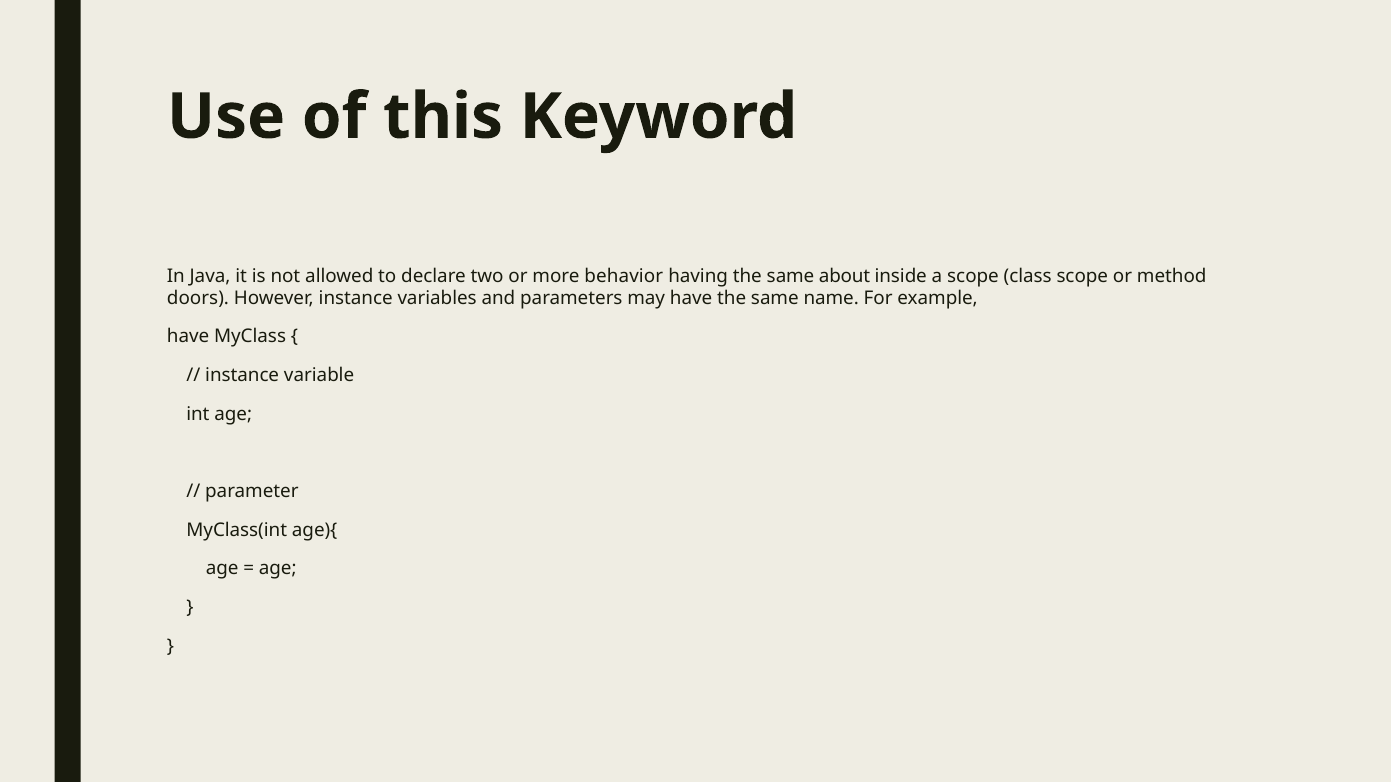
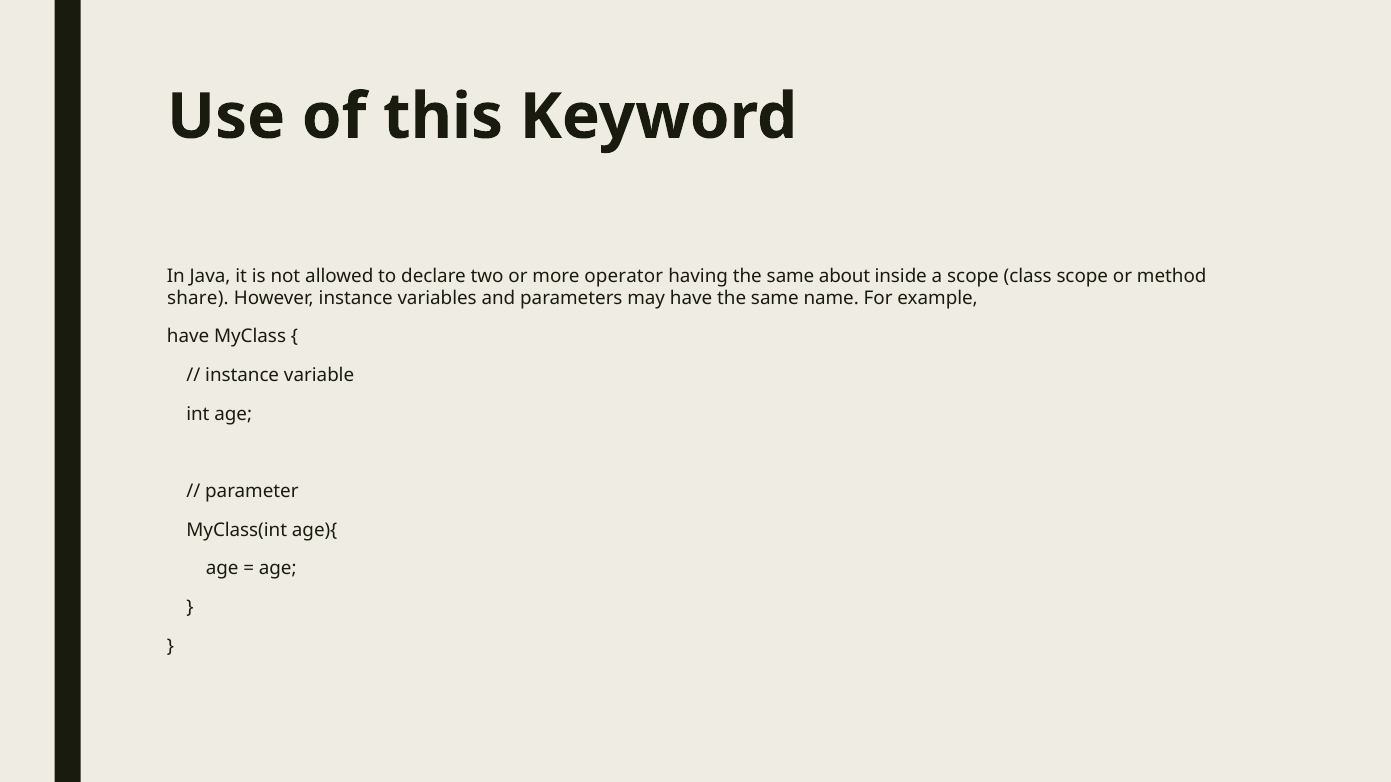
behavior: behavior -> operator
doors: doors -> share
